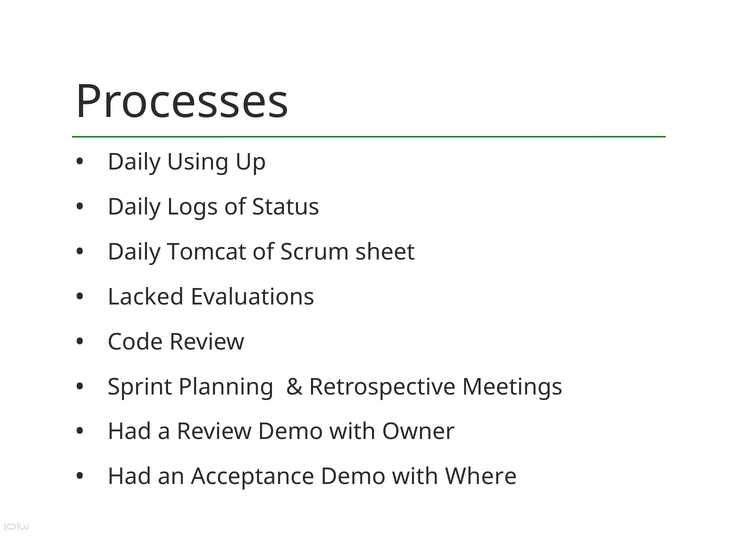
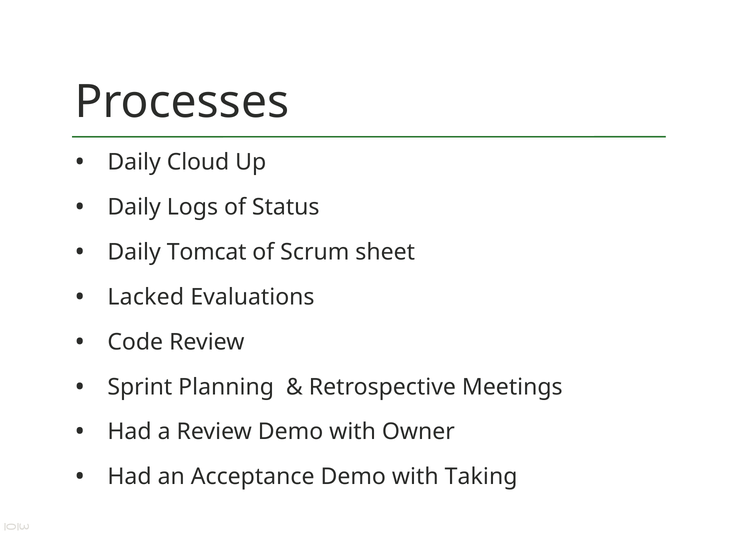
Using: Using -> Cloud
Where: Where -> Taking
